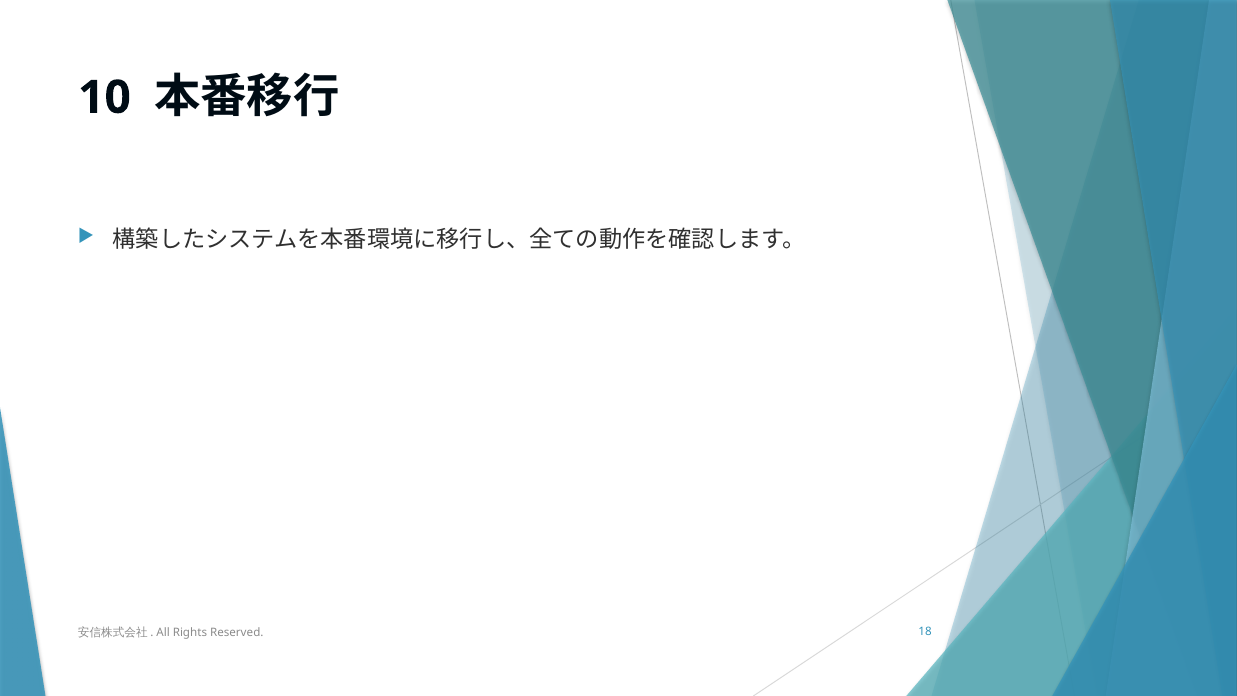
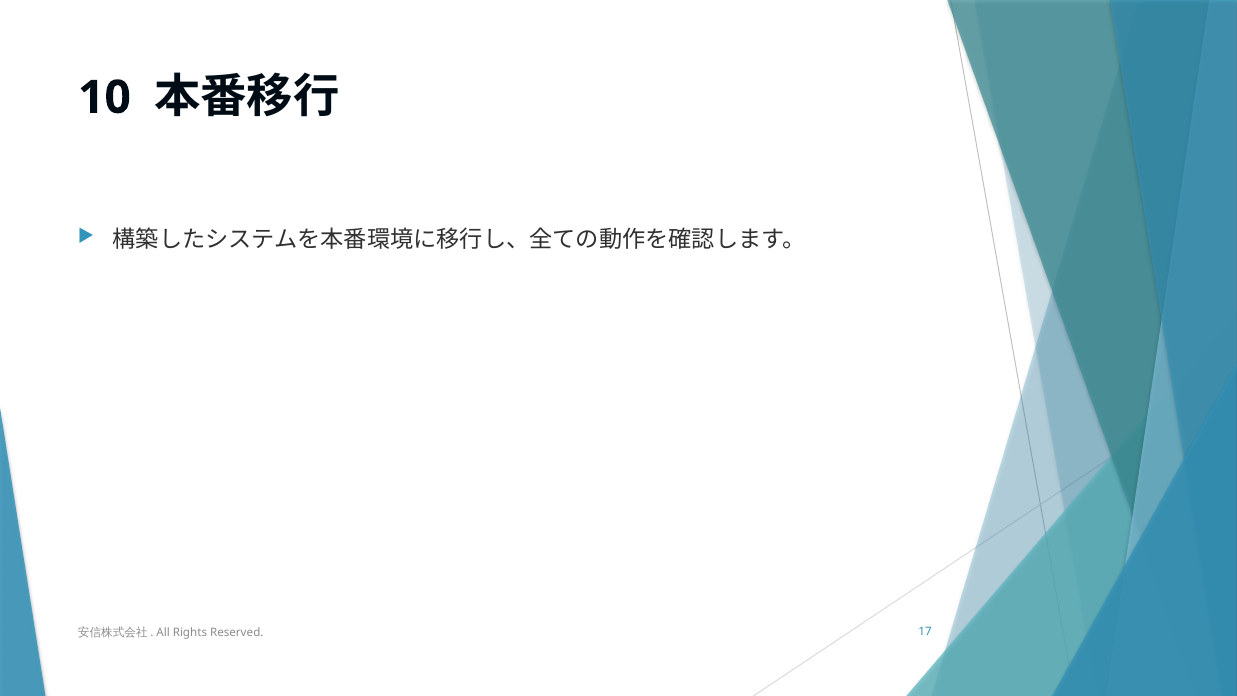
18: 18 -> 17
